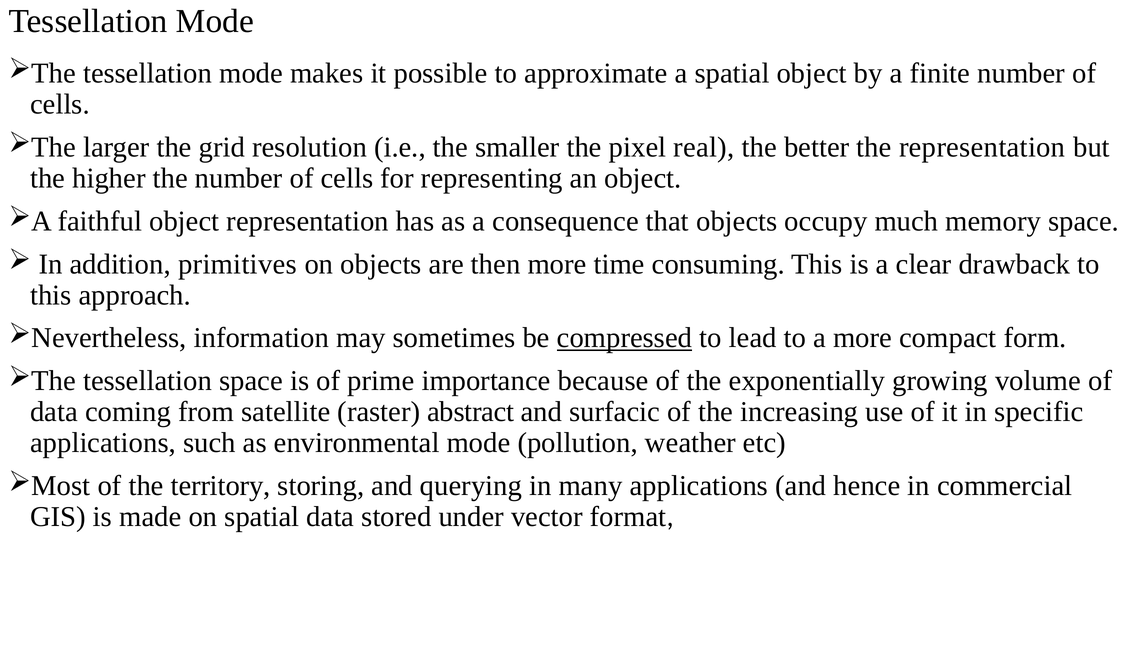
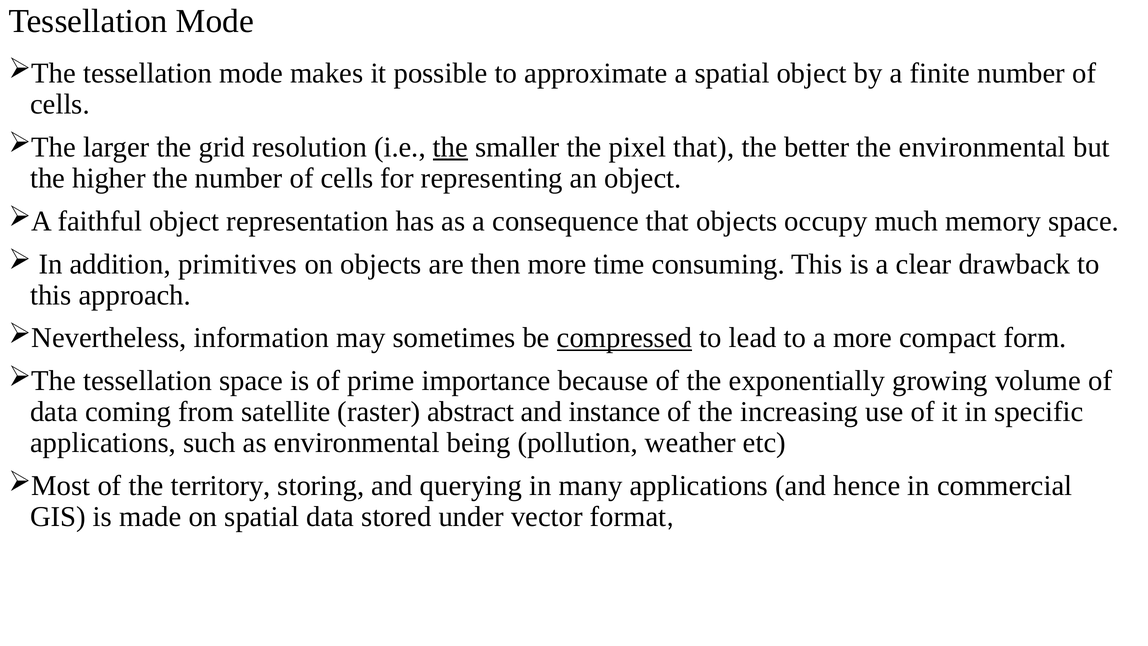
the at (450, 147) underline: none -> present
pixel real: real -> that
the representation: representation -> environmental
surfacic: surfacic -> instance
environmental mode: mode -> being
